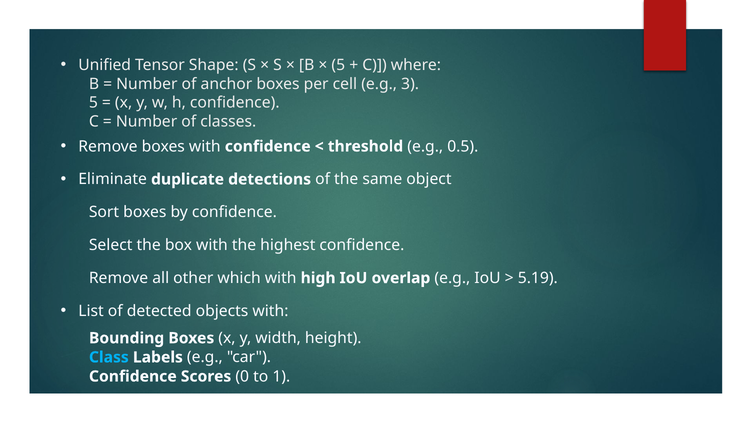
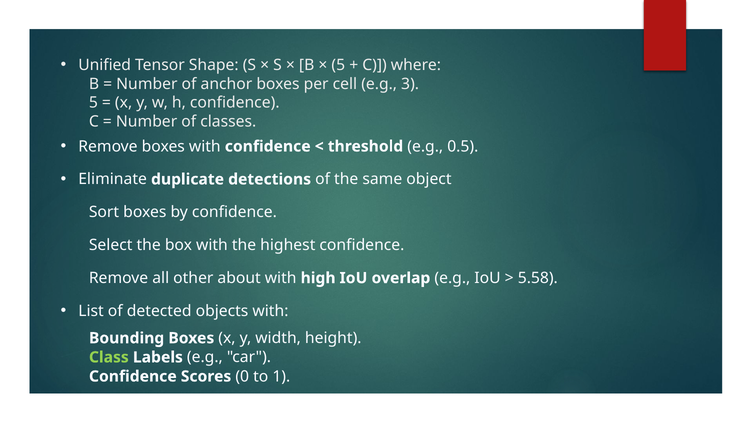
which: which -> about
5.19: 5.19 -> 5.58
Class colour: light blue -> light green
